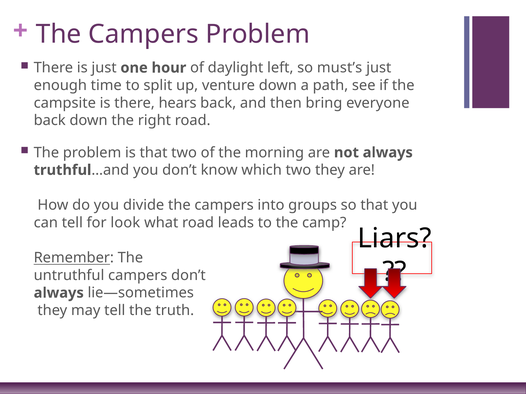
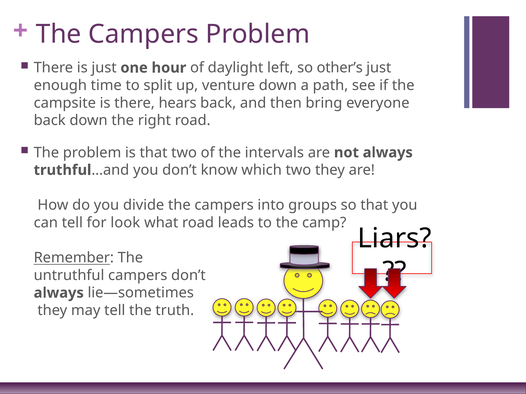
must’s: must’s -> other’s
morning: morning -> intervals
